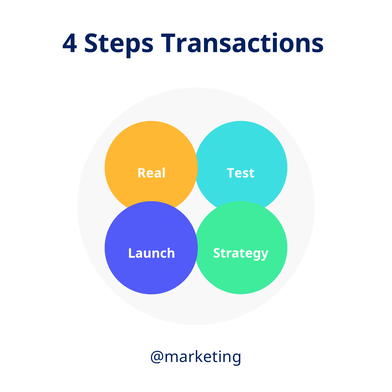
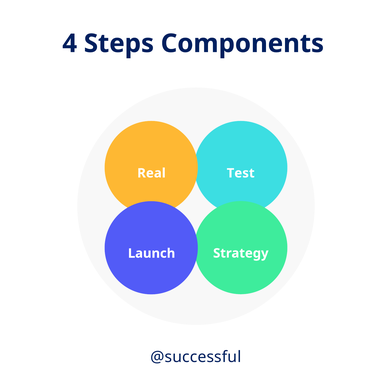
Transactions: Transactions -> Components
@marketing: @marketing -> @successful
